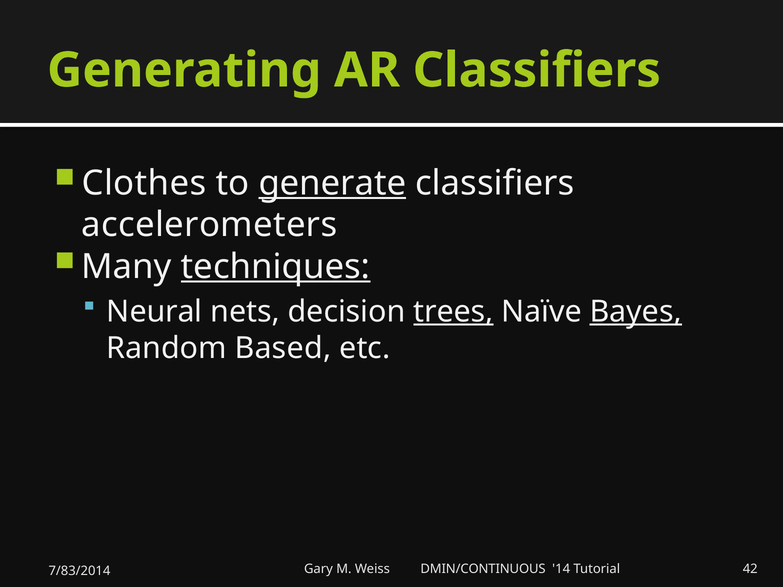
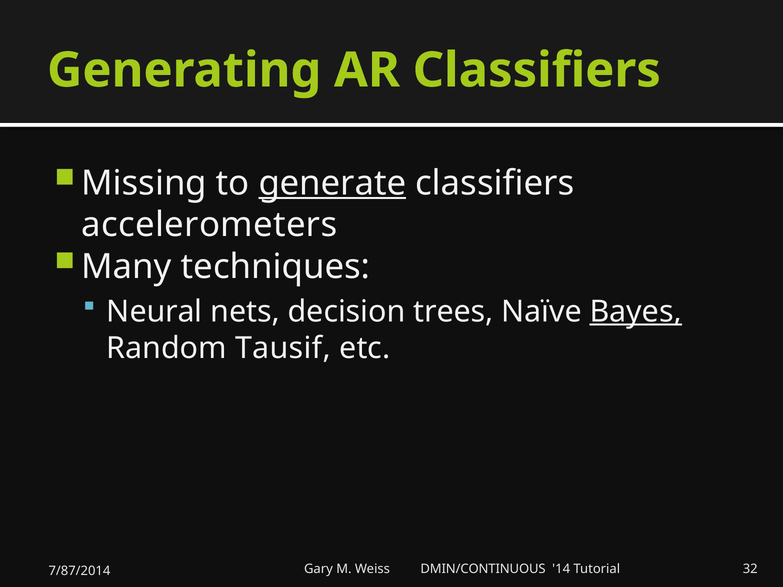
Clothes: Clothes -> Missing
techniques underline: present -> none
trees underline: present -> none
Based: Based -> Tausif
42: 42 -> 32
7/83/2014: 7/83/2014 -> 7/87/2014
